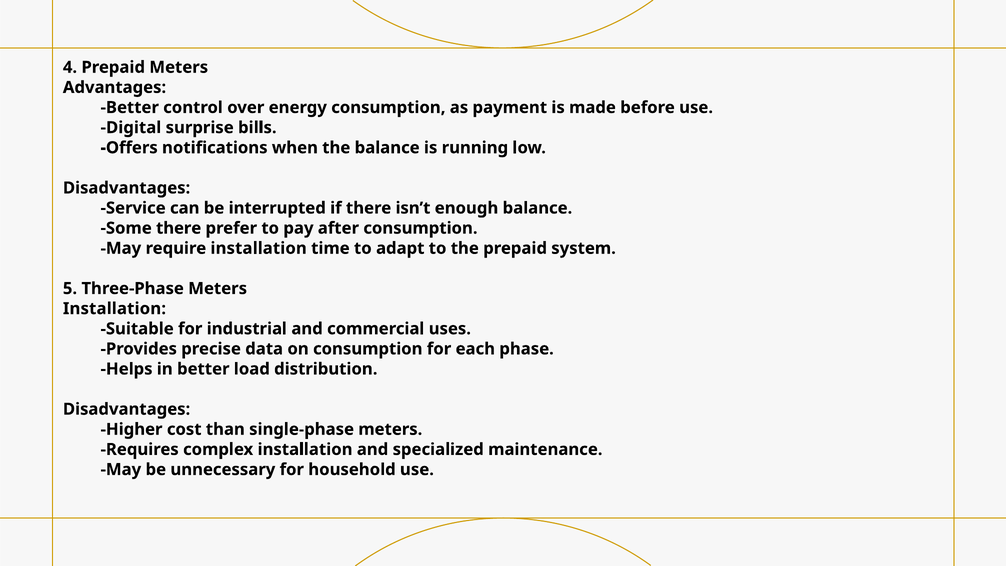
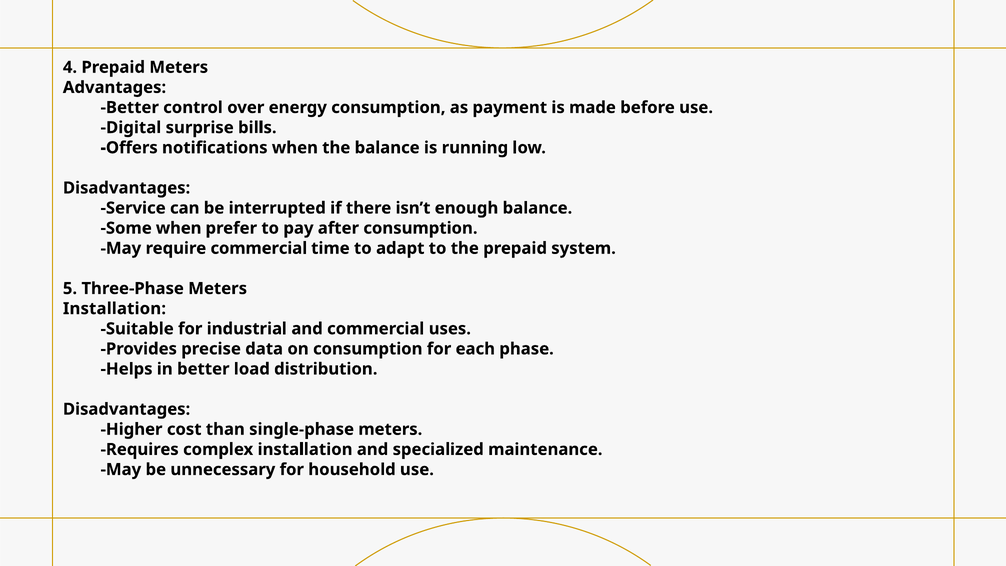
Some there: there -> when
require installation: installation -> commercial
